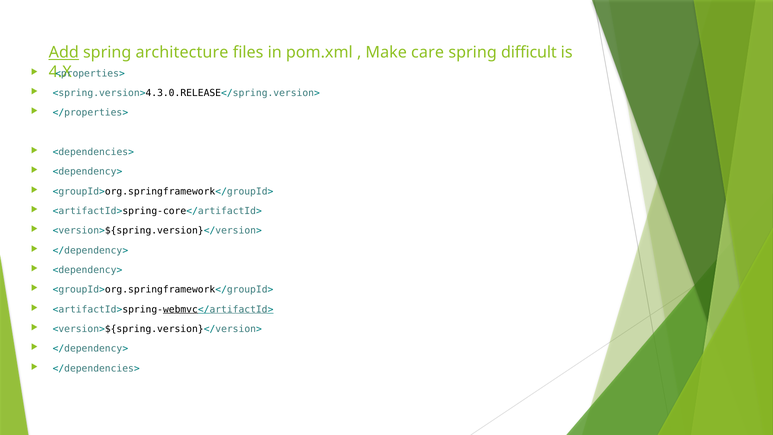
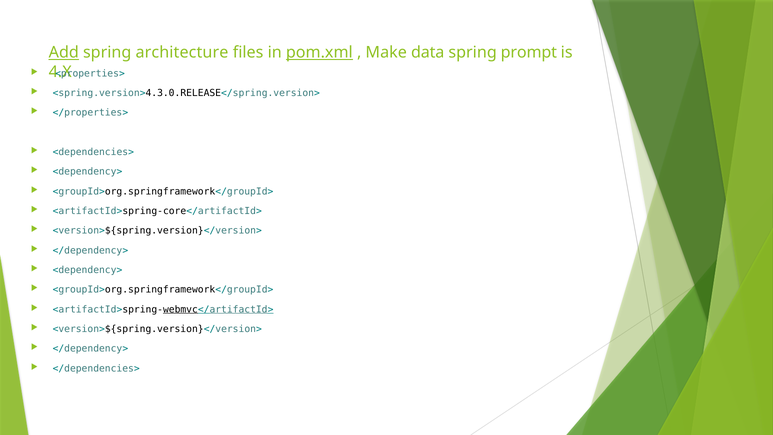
pom.xml underline: none -> present
care: care -> data
difficult: difficult -> prompt
